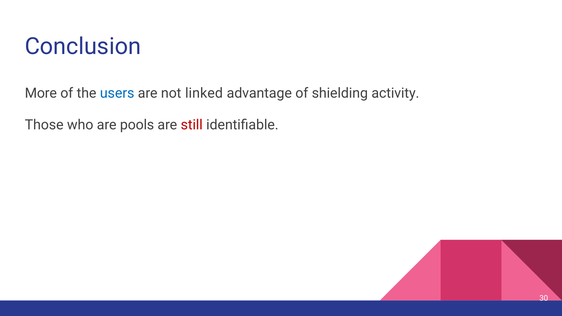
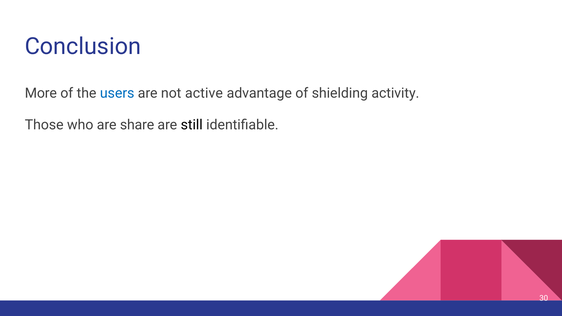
linked: linked -> active
pools: pools -> share
still colour: red -> black
